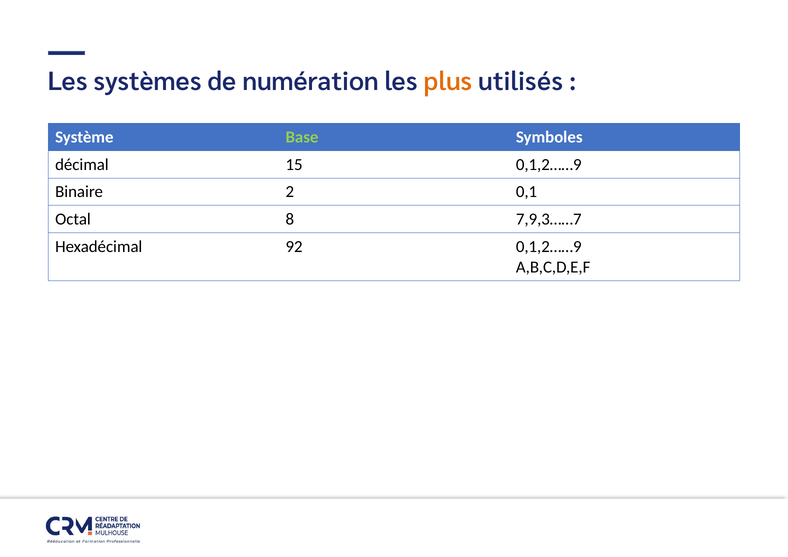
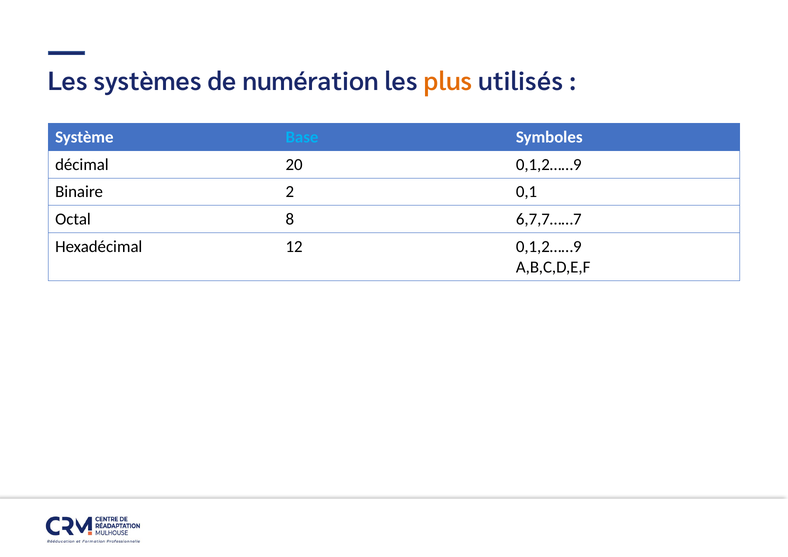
Base colour: light green -> light blue
15: 15 -> 20
7,9,3……7: 7,9,3……7 -> 6,7,7……7
92: 92 -> 12
